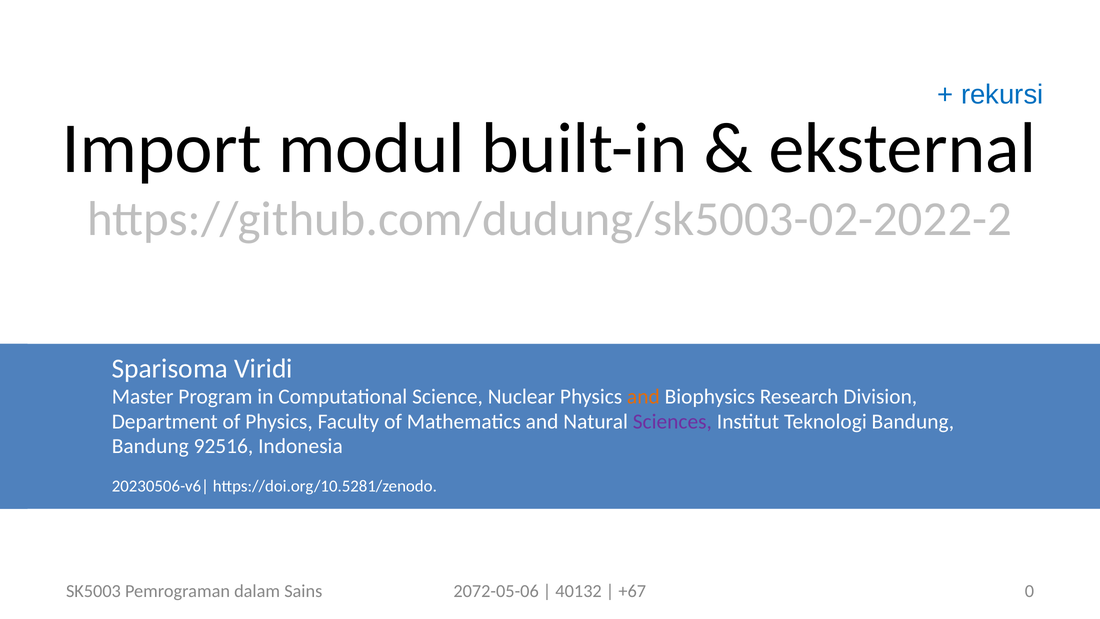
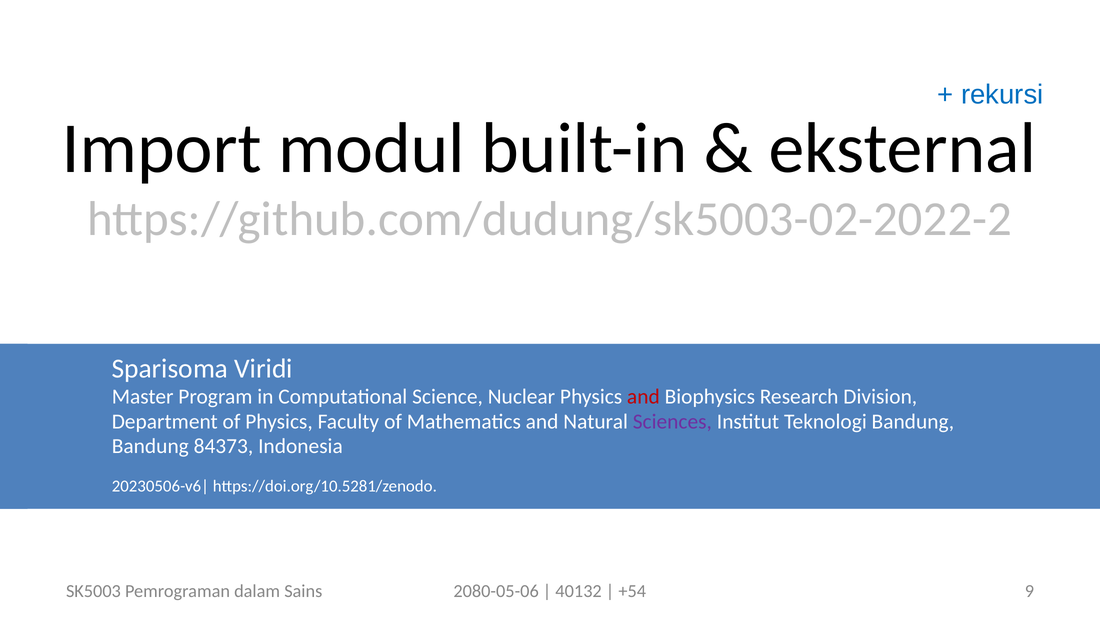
and at (643, 397) colour: orange -> red
92516: 92516 -> 84373
2072-05-06: 2072-05-06 -> 2080-05-06
+67: +67 -> +54
0: 0 -> 9
